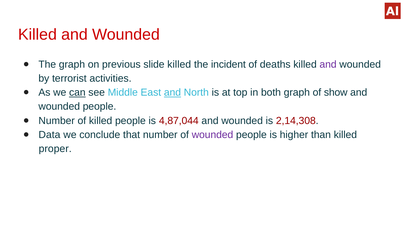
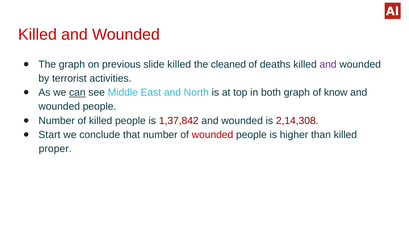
incident: incident -> cleaned
and at (172, 93) underline: present -> none
show: show -> know
4,87,044: 4,87,044 -> 1,37,842
Data: Data -> Start
wounded at (212, 135) colour: purple -> red
